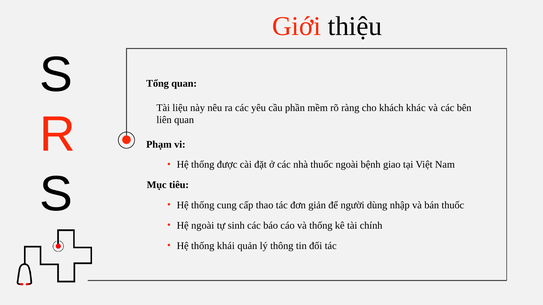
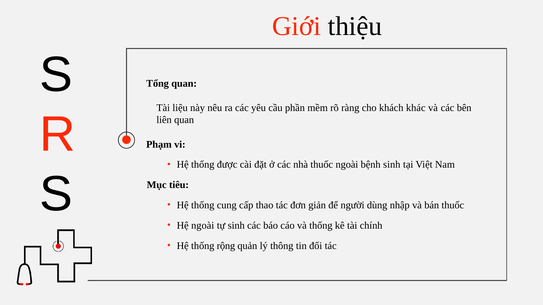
bệnh giao: giao -> sinh
khái: khái -> rộng
